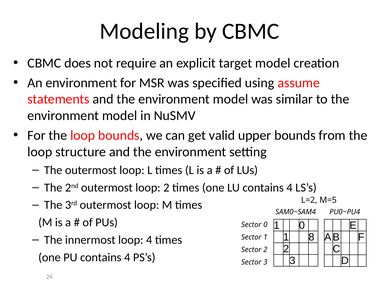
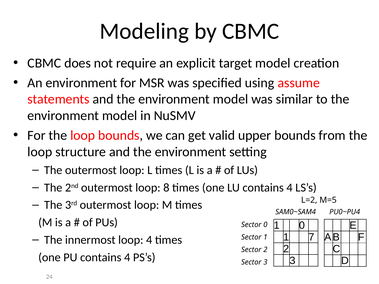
loop 2: 2 -> 8
8: 8 -> 7
